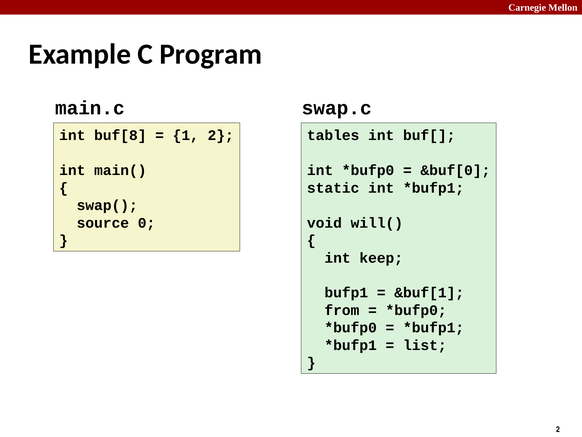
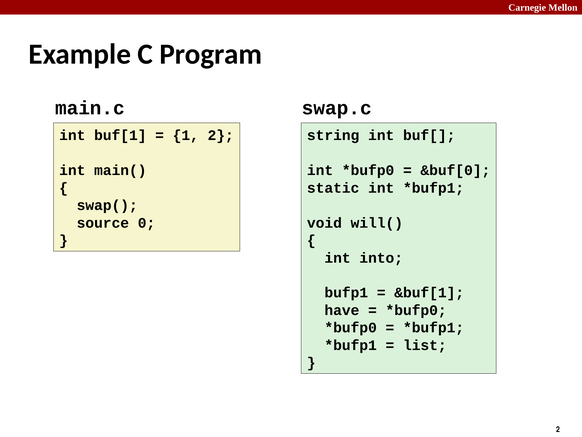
buf[8: buf[8 -> buf[1
tables: tables -> string
keep: keep -> into
from: from -> have
